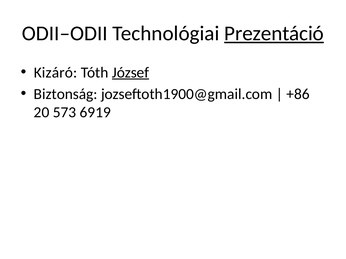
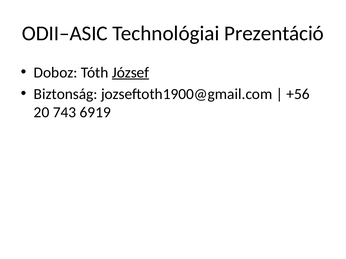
ODII–ODII: ODII–ODII -> ODII–ASIC
Prezentáció underline: present -> none
Kizáró: Kizáró -> Doboz
+86: +86 -> +56
573: 573 -> 743
